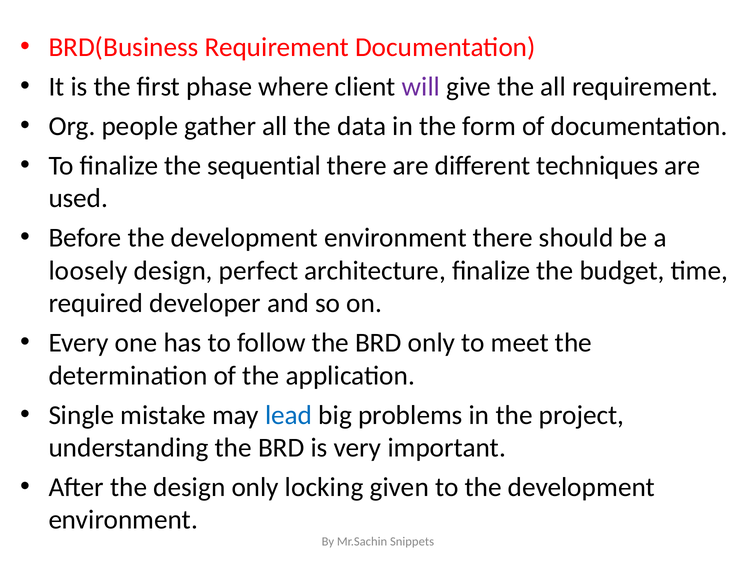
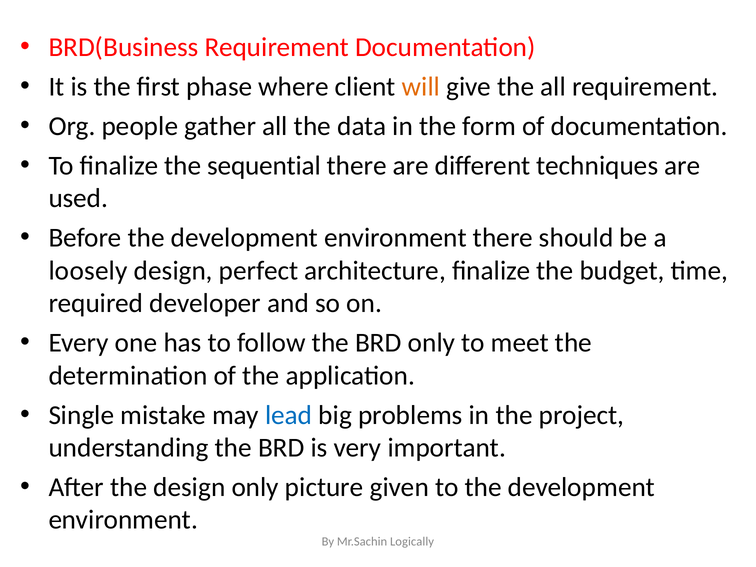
will colour: purple -> orange
locking: locking -> picture
Snippets: Snippets -> Logically
